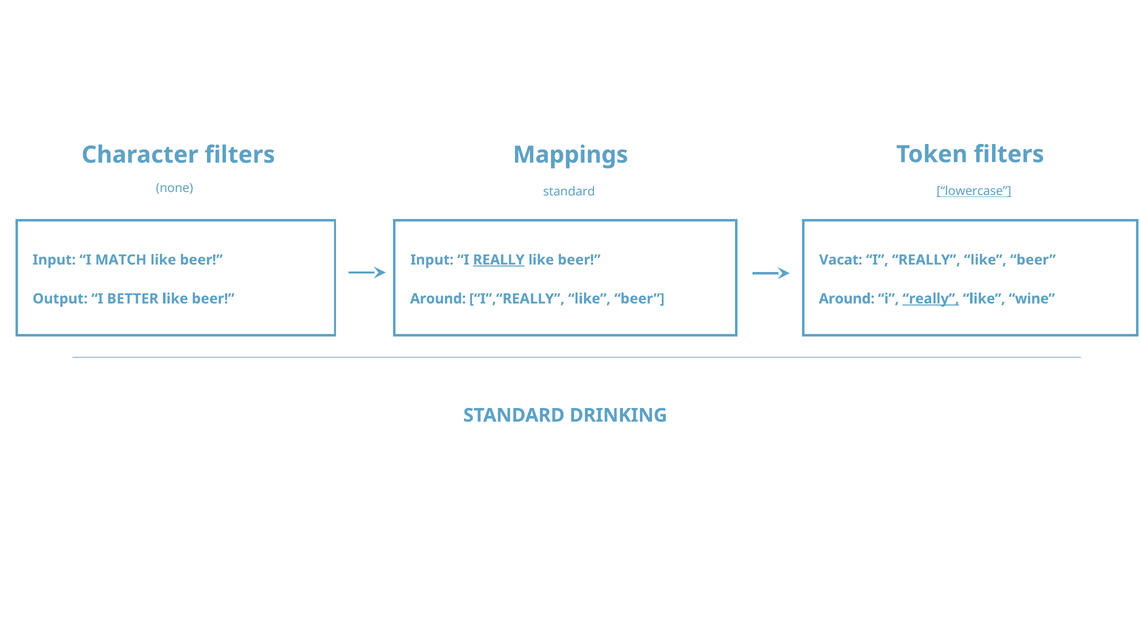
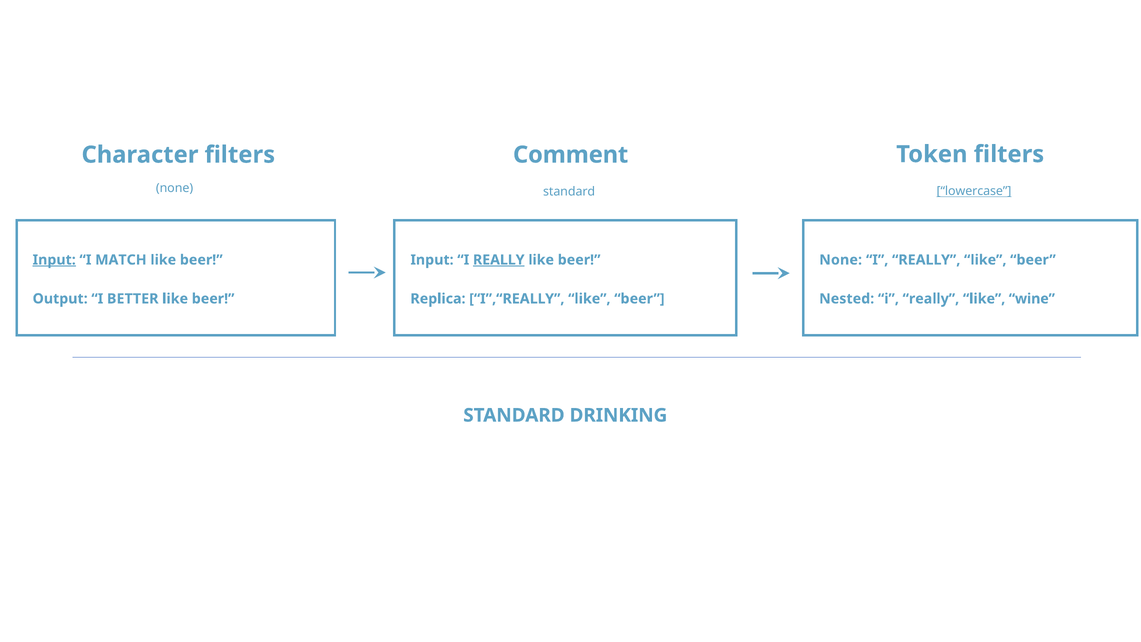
Mappings: Mappings -> Comment
Input at (54, 260) underline: none -> present
Vacat at (841, 260): Vacat -> None
Around at (438, 299): Around -> Replica
Around at (847, 299): Around -> Nested
really at (931, 299) underline: present -> none
